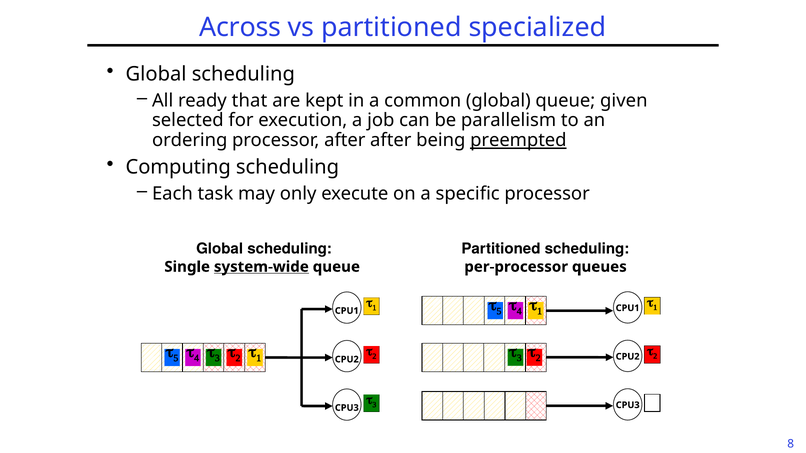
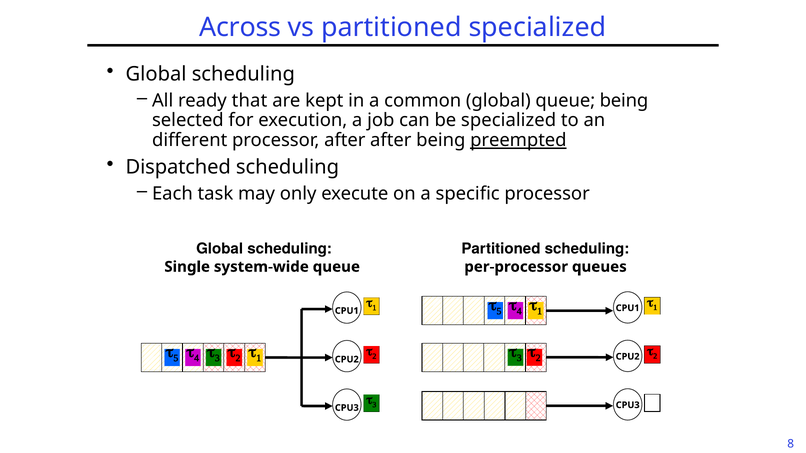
queue given: given -> being
be parallelism: parallelism -> specialized
ordering: ordering -> different
Computing: Computing -> Dispatched
system-wide underline: present -> none
